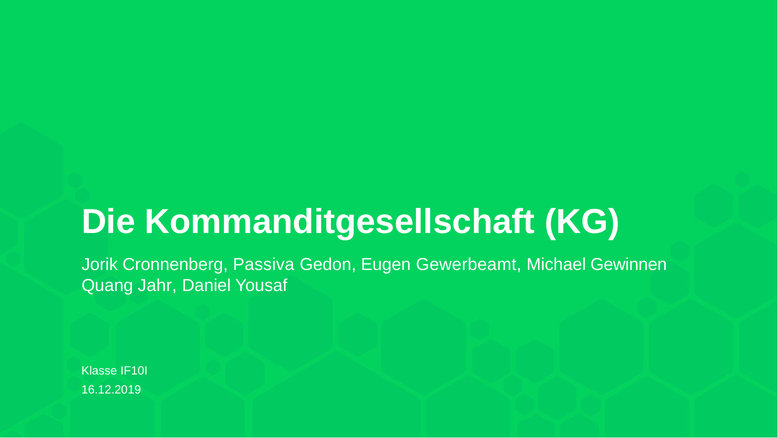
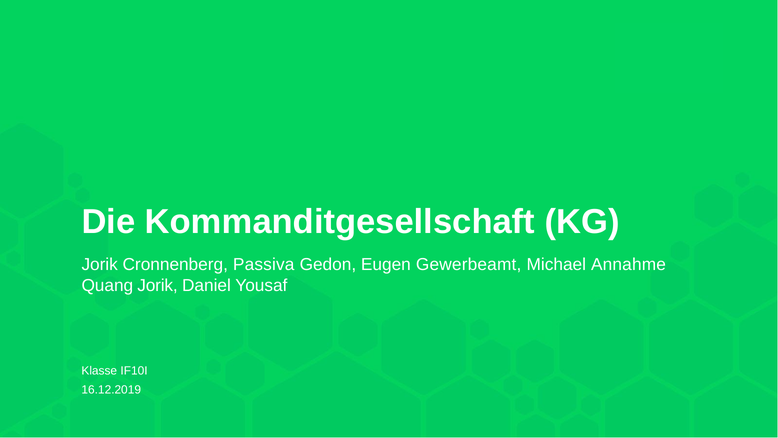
Gewinnen: Gewinnen -> Annahme
Quang Jahr: Jahr -> Jorik
